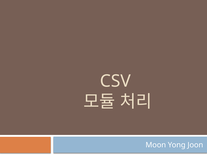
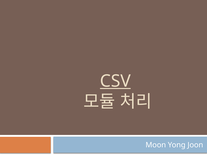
CSV underline: none -> present
